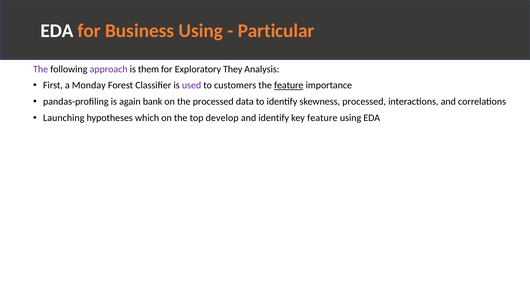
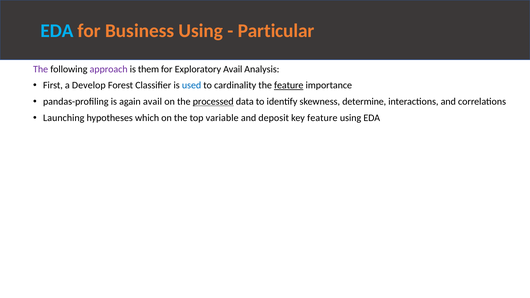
EDA at (57, 31) colour: white -> light blue
Exploratory They: They -> Avail
Monday: Monday -> Develop
used colour: purple -> blue
customers: customers -> cardinality
again bank: bank -> avail
processed at (213, 102) underline: none -> present
skewness processed: processed -> determine
develop: develop -> variable
and identify: identify -> deposit
